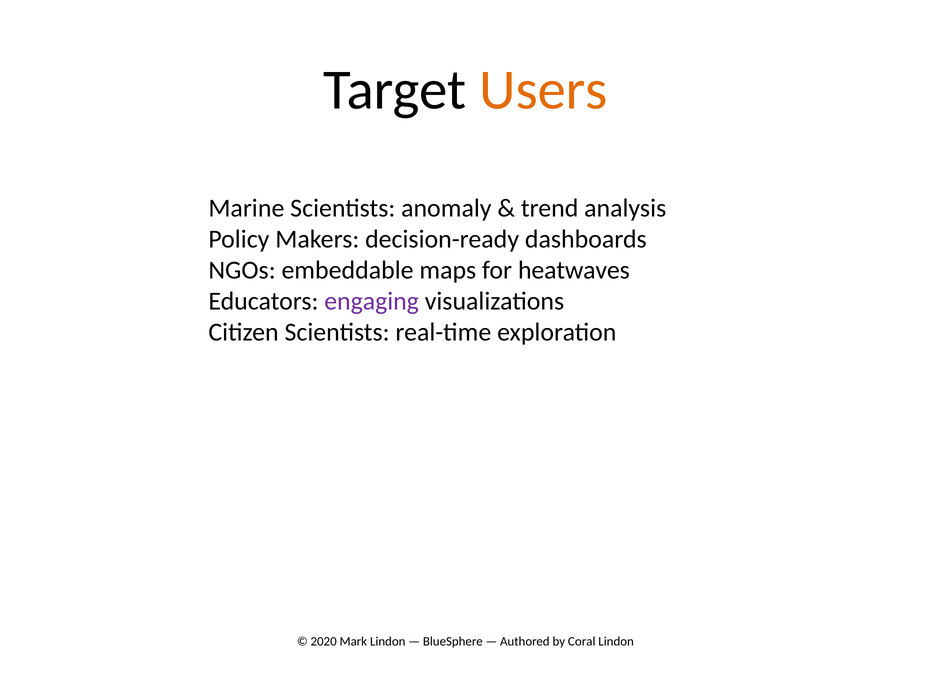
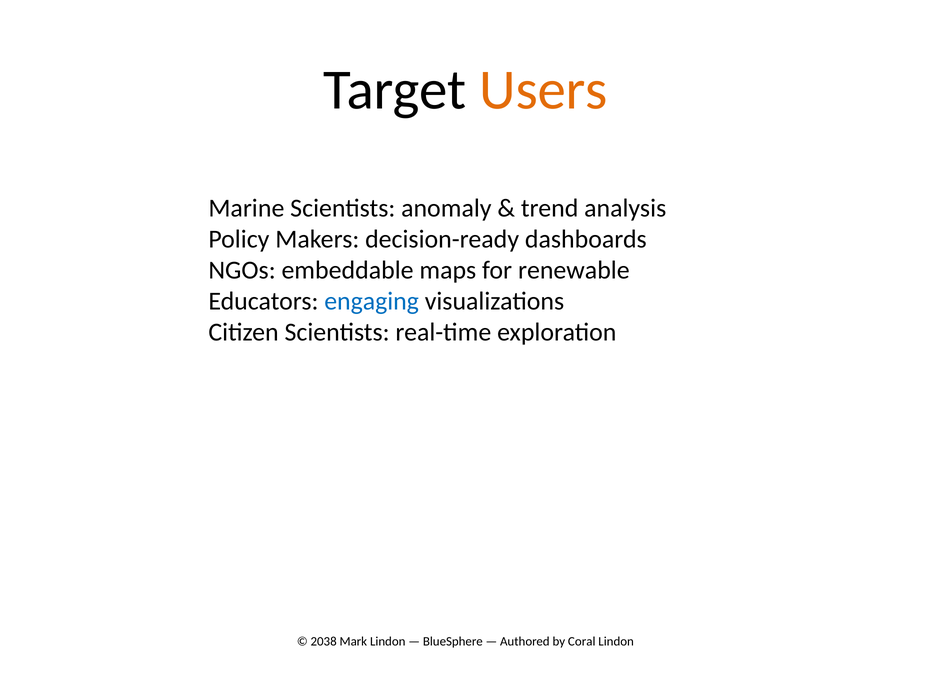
heatwaves: heatwaves -> renewable
engaging colour: purple -> blue
2020: 2020 -> 2038
